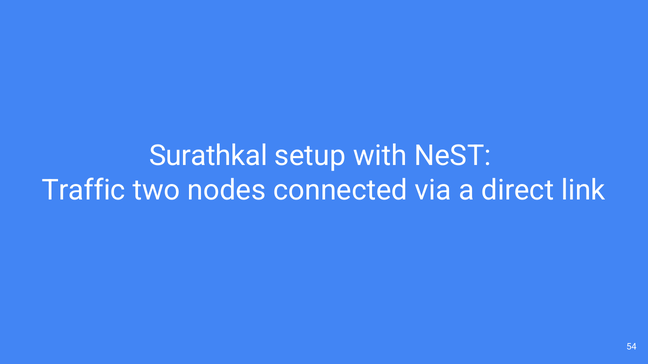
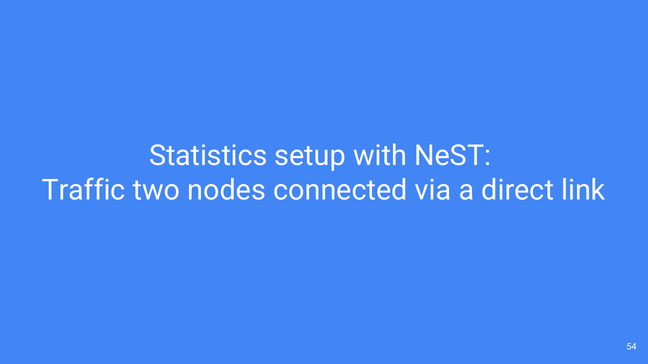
Surathkal: Surathkal -> Statistics
